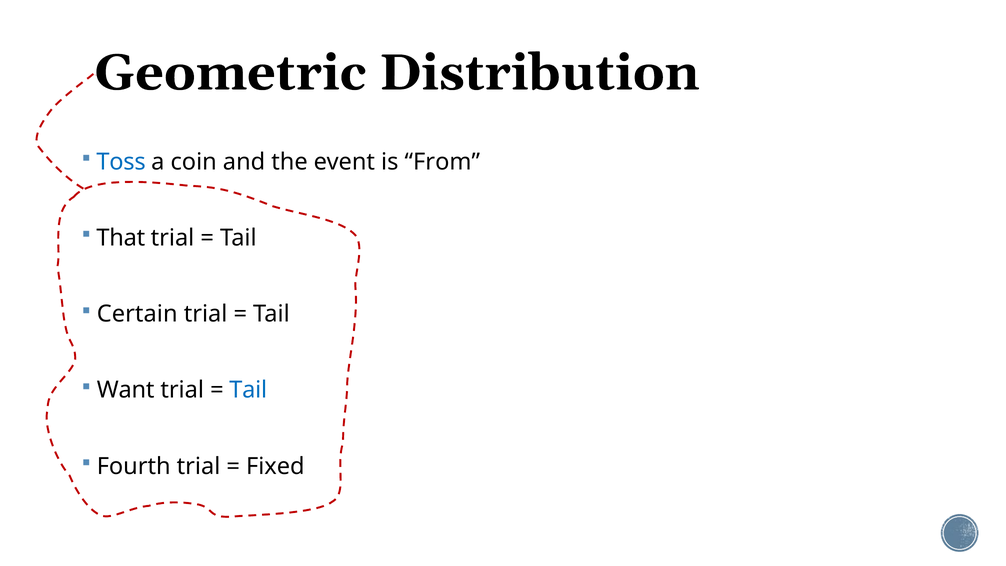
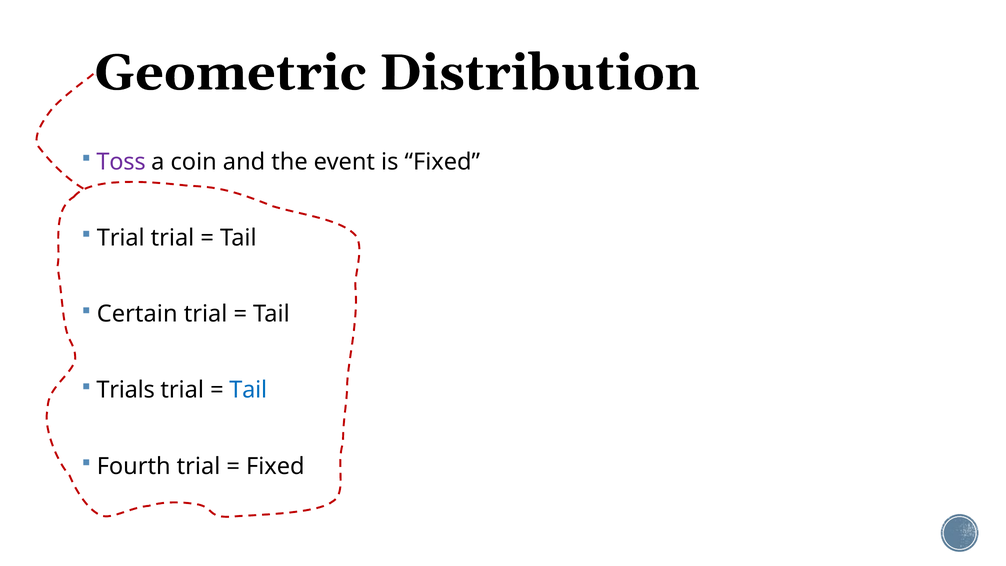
Toss colour: blue -> purple
is From: From -> Fixed
That at (121, 238): That -> Trial
Want: Want -> Trials
